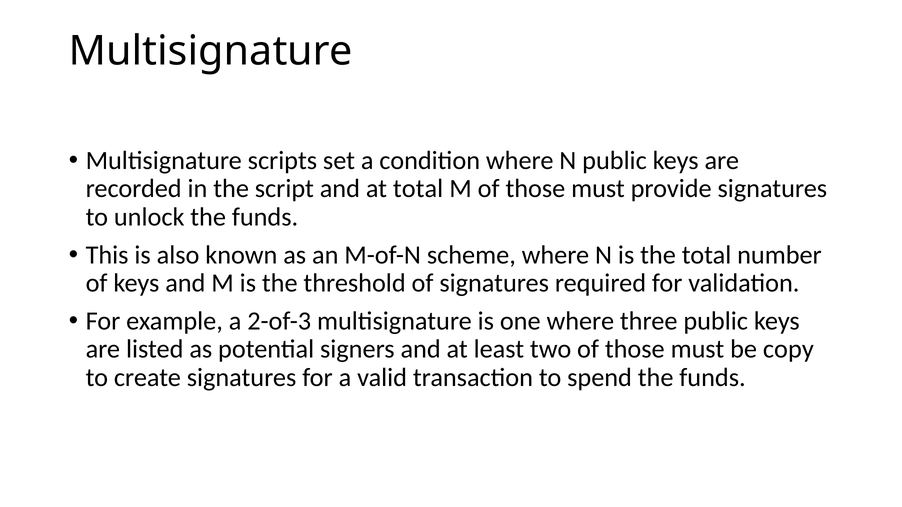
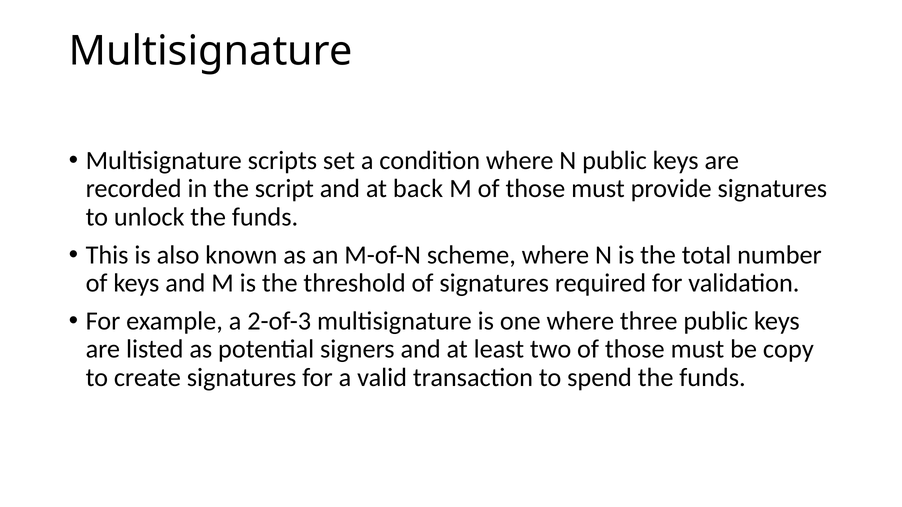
at total: total -> back
